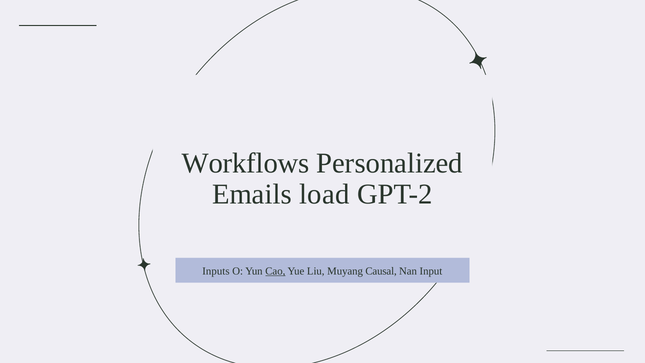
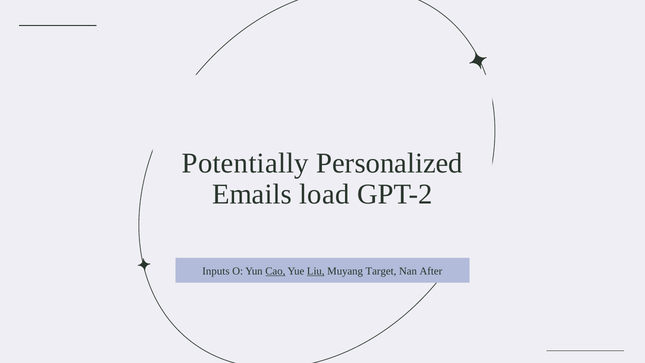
Workflows: Workflows -> Potentially
Liu underline: none -> present
Causal: Causal -> Target
Input: Input -> After
